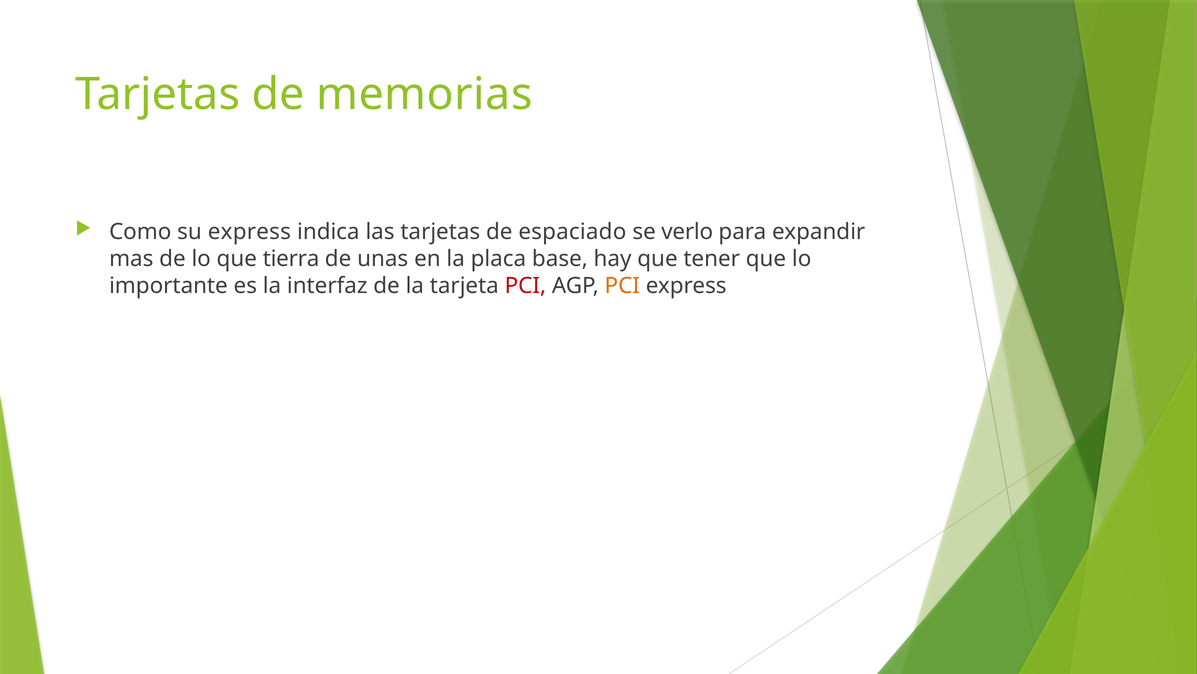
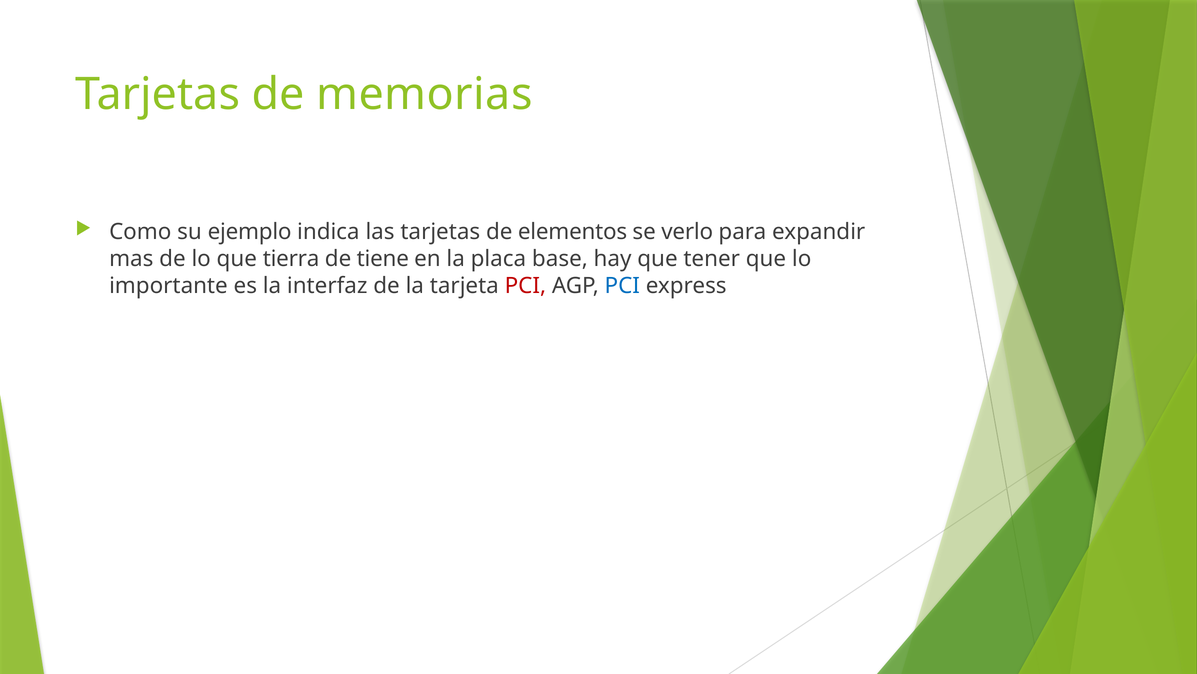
su express: express -> ejemplo
espaciado: espaciado -> elementos
unas: unas -> tiene
PCI at (622, 286) colour: orange -> blue
